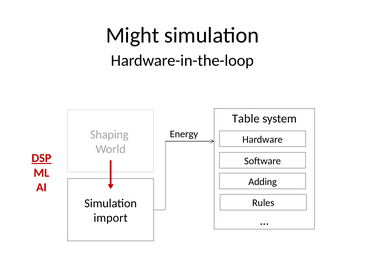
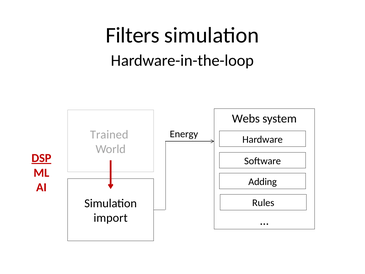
Might: Might -> Filters
Table: Table -> Webs
Shaping: Shaping -> Trained
